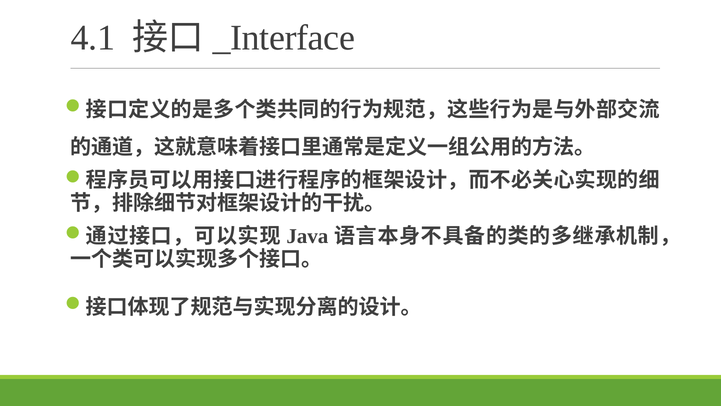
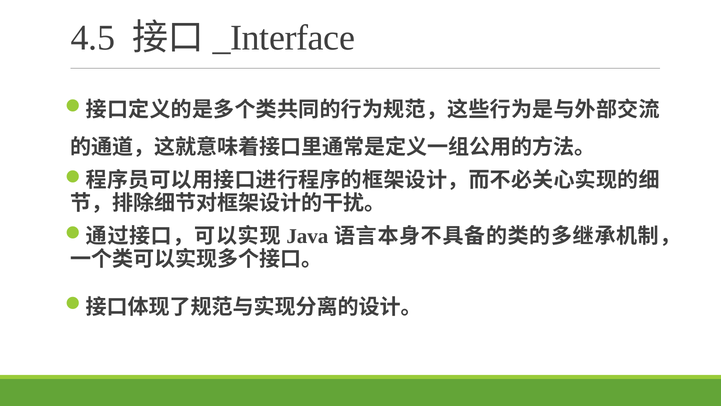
4.1: 4.1 -> 4.5
